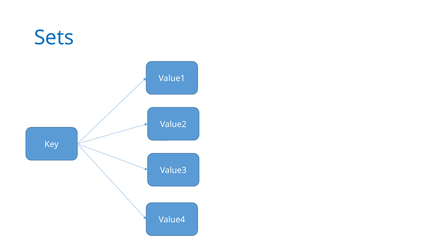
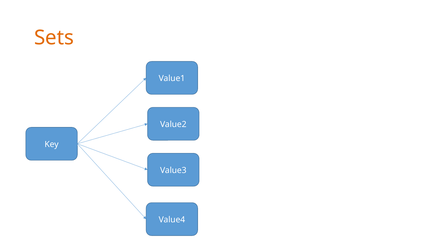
Sets colour: blue -> orange
